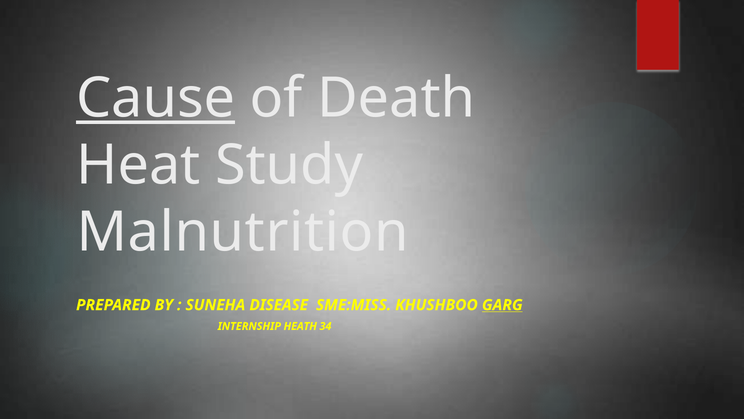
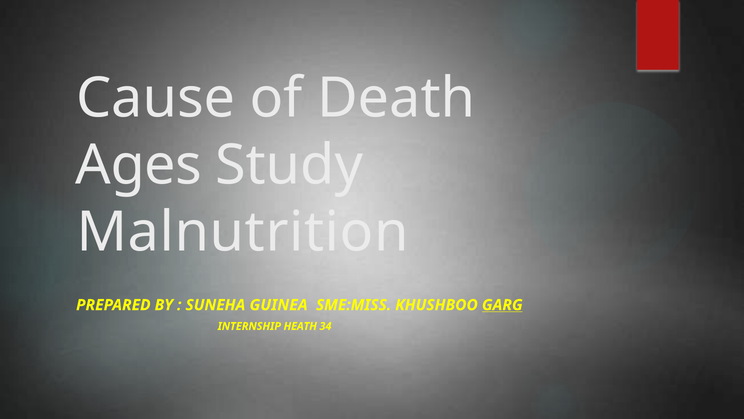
Cause underline: present -> none
Heat: Heat -> Ages
DISEASE: DISEASE -> GUINEA
